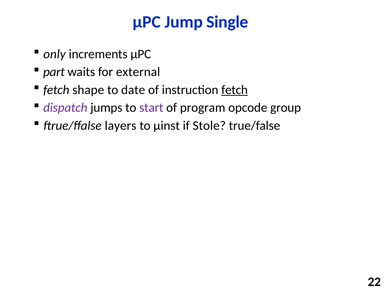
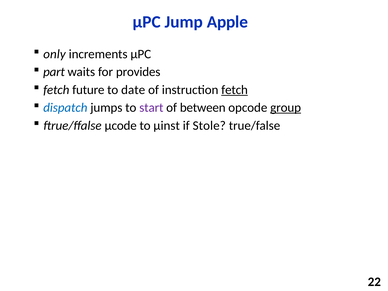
Single: Single -> Apple
external: external -> provides
shape: shape -> future
dispatch colour: purple -> blue
program: program -> between
group underline: none -> present
layers: layers -> µcode
